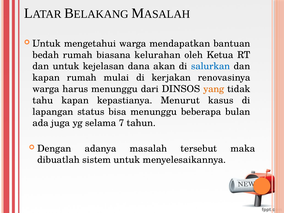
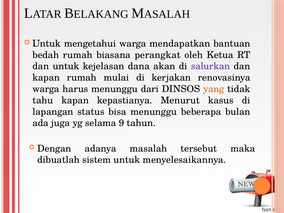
kelurahan: kelurahan -> perangkat
salurkan colour: blue -> purple
7: 7 -> 9
